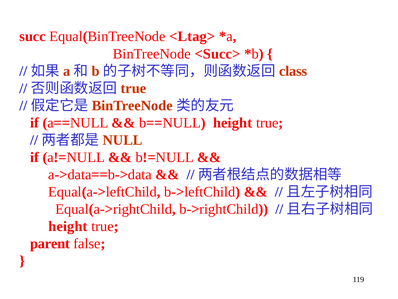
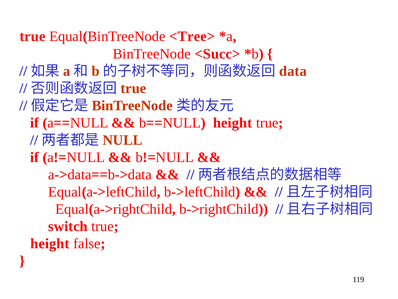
succ at (33, 36): succ -> true
<Ltag>: <Ltag> -> <Tree>
class: class -> data
height at (68, 226): height -> switch
parent at (50, 243): parent -> height
